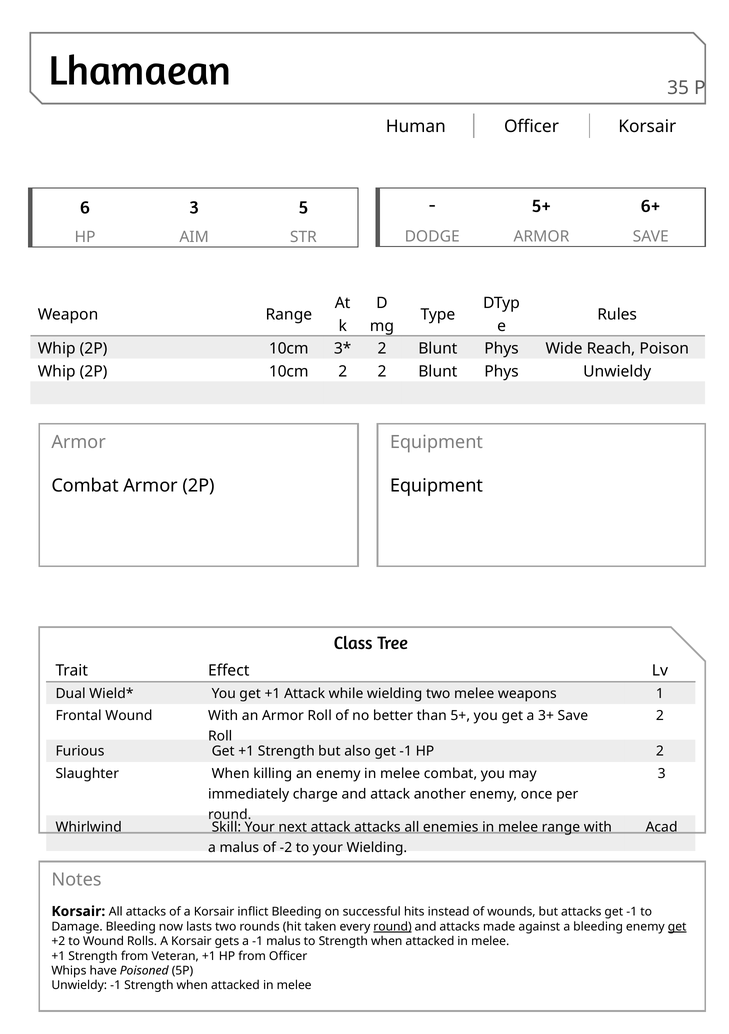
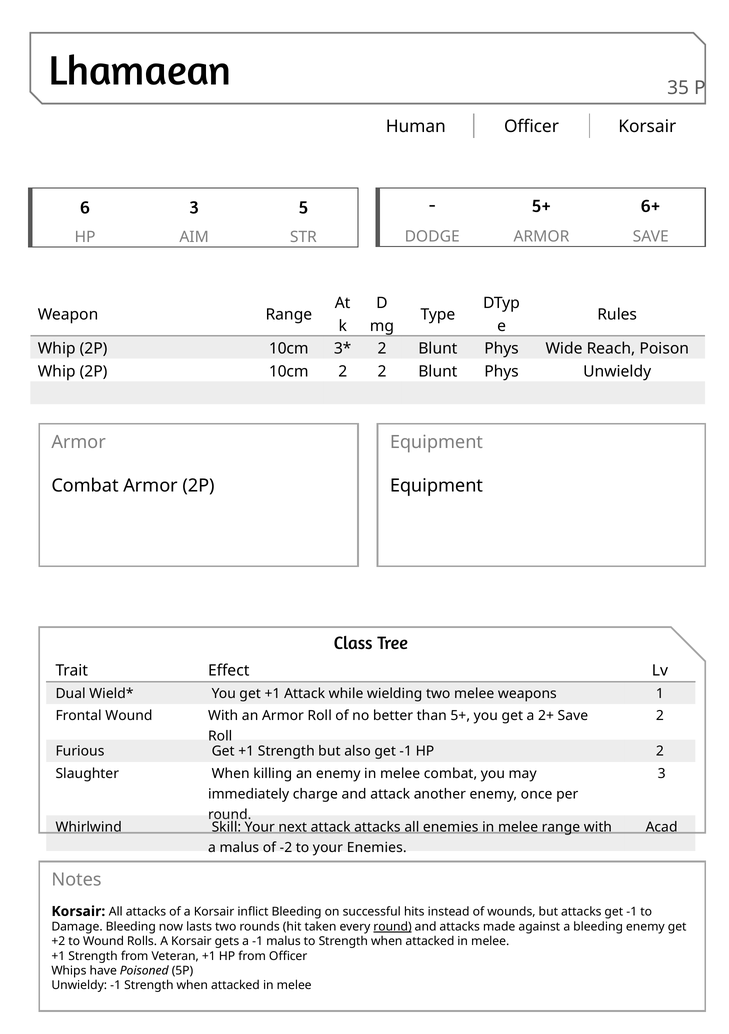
3+: 3+ -> 2+
your Wielding: Wielding -> Enemies
get at (677, 927) underline: present -> none
